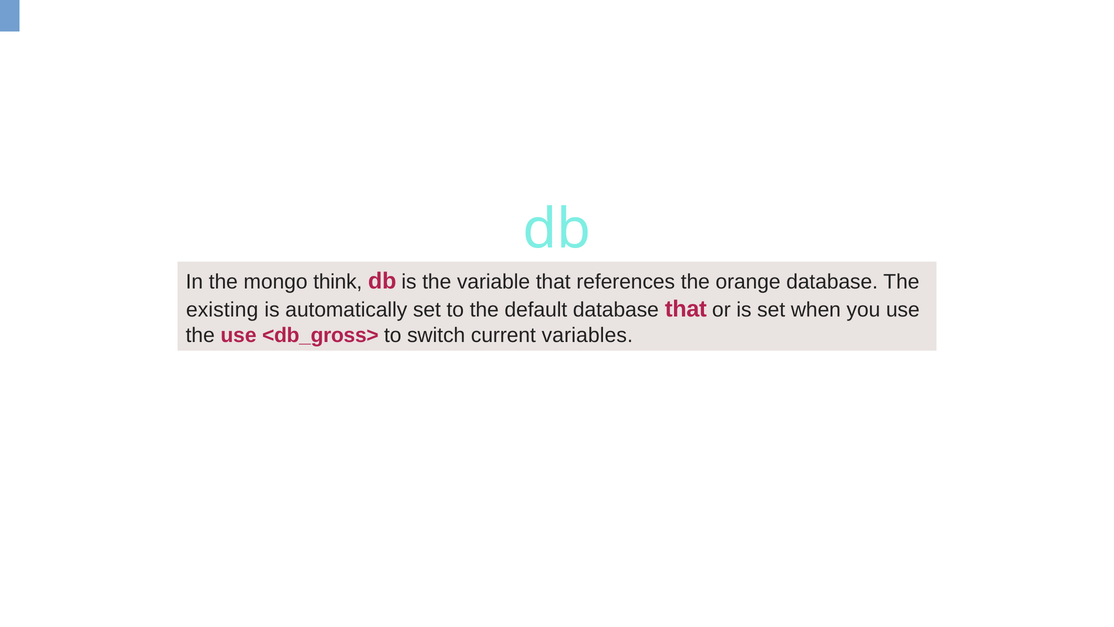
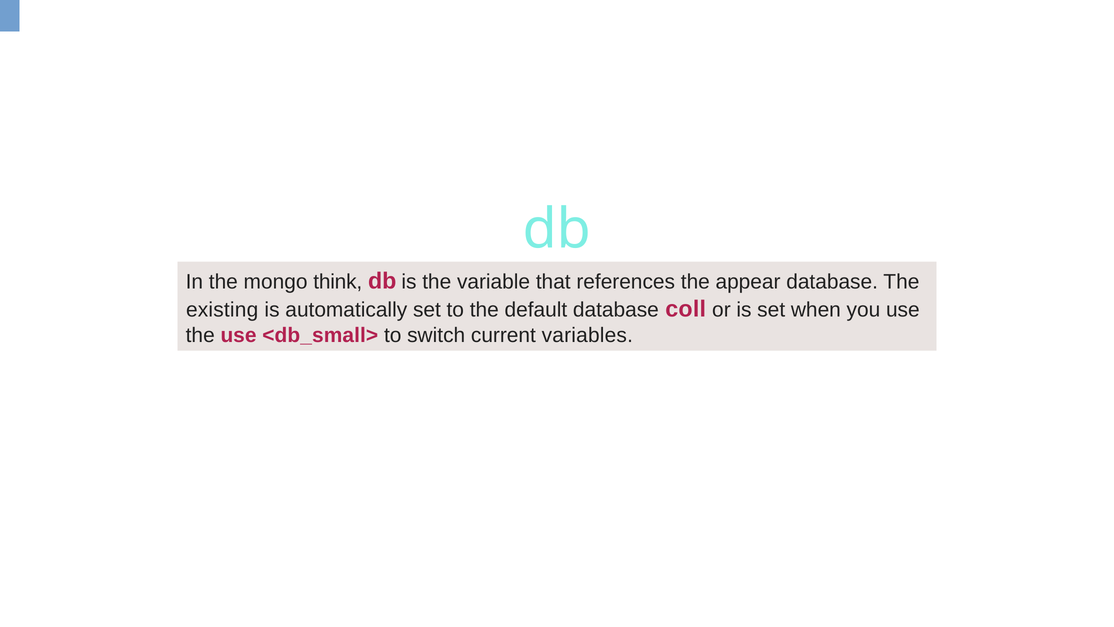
orange: orange -> appear
database that: that -> coll
<db_gross>: <db_gross> -> <db_small>
